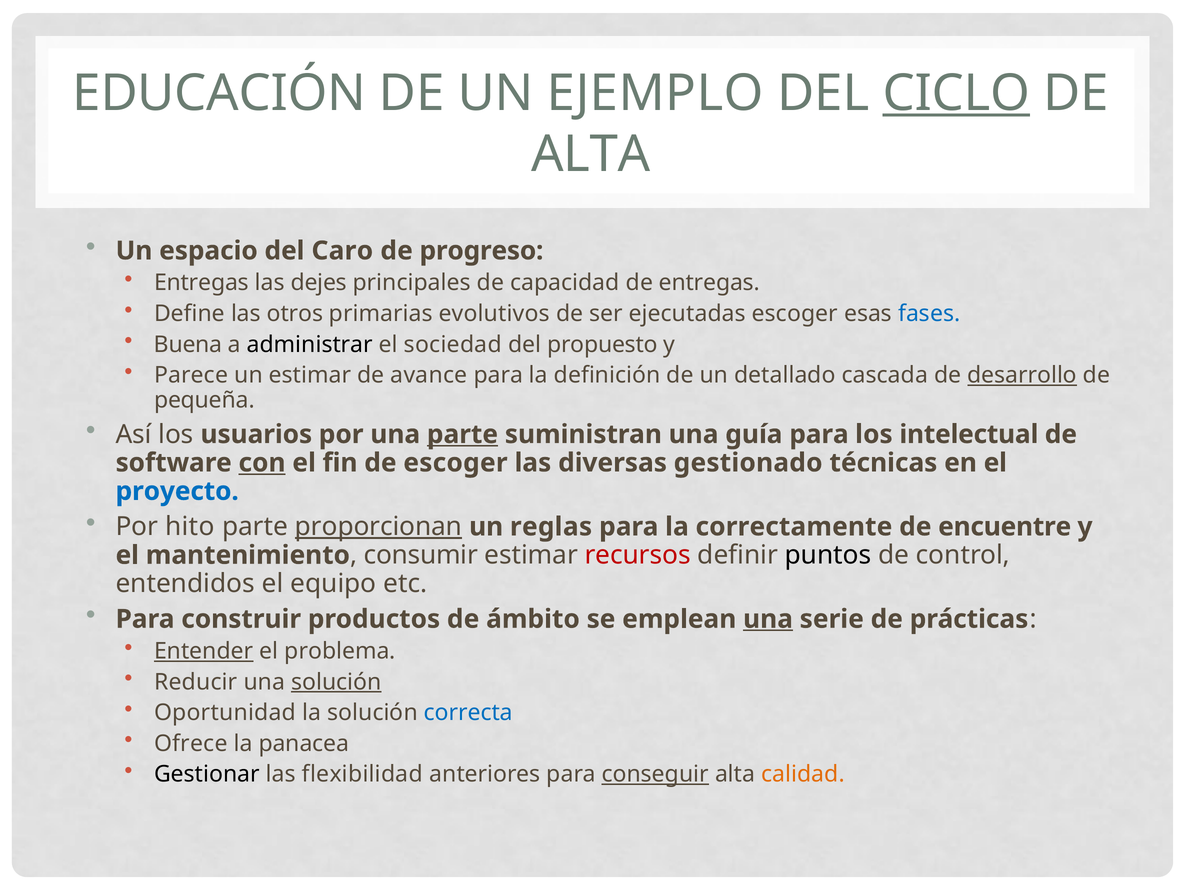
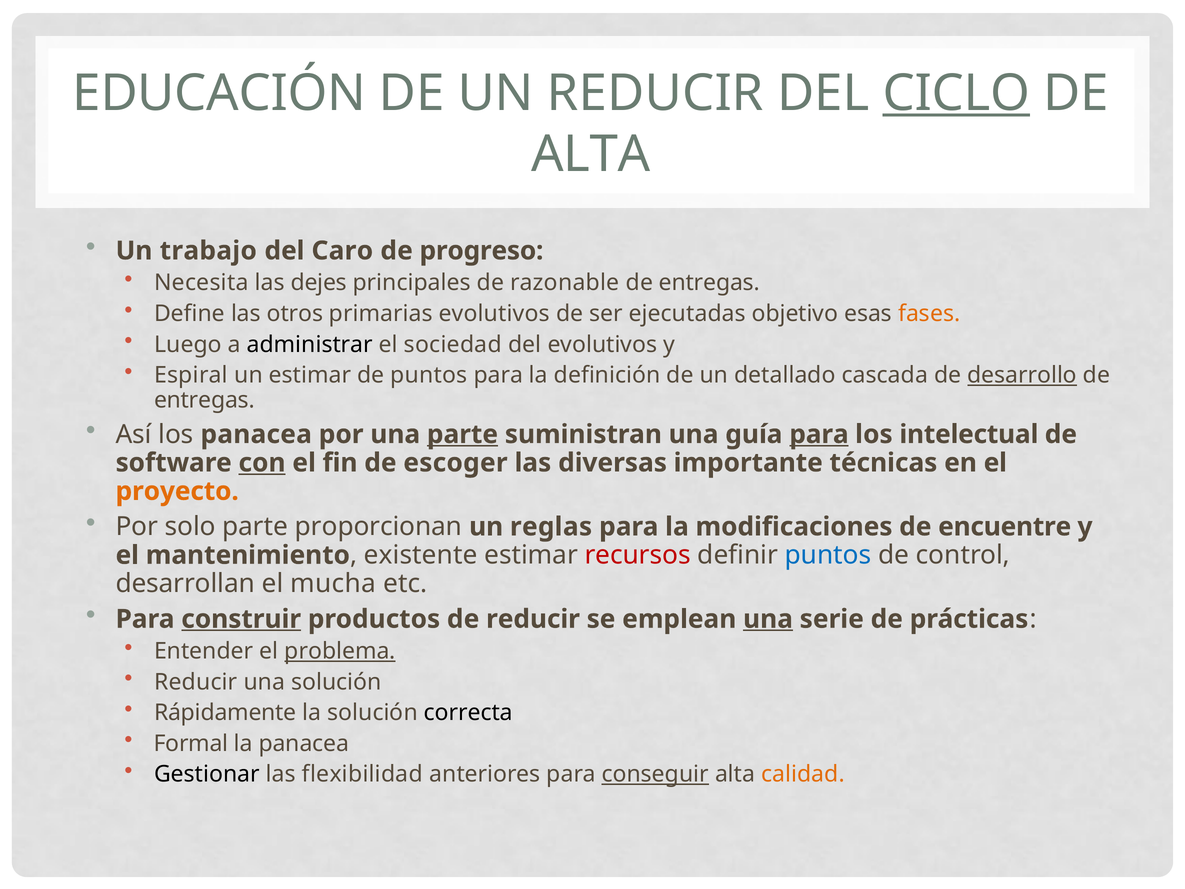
UN EJEMPLO: EJEMPLO -> REDUCIR
espacio: espacio -> trabajo
Entregas at (201, 283): Entregas -> Necesita
capacidad: capacidad -> razonable
ejecutadas escoger: escoger -> objetivo
fases colour: blue -> orange
Buena: Buena -> Luego
del propuesto: propuesto -> evolutivos
Parece: Parece -> Espiral
de avance: avance -> puntos
pequeña at (204, 400): pequeña -> entregas
los usuarios: usuarios -> panacea
para at (819, 434) underline: none -> present
gestionado: gestionado -> importante
proyecto colour: blue -> orange
hito: hito -> solo
proporcionan underline: present -> none
correctamente: correctamente -> modificaciones
consumir: consumir -> existente
puntos at (828, 555) colour: black -> blue
entendidos: entendidos -> desarrollan
equipo: equipo -> mucha
construir underline: none -> present
de ámbito: ámbito -> reducir
Entender underline: present -> none
problema underline: none -> present
solución at (336, 682) underline: present -> none
Oportunidad: Oportunidad -> Rápidamente
correcta colour: blue -> black
Ofrece: Ofrece -> Formal
